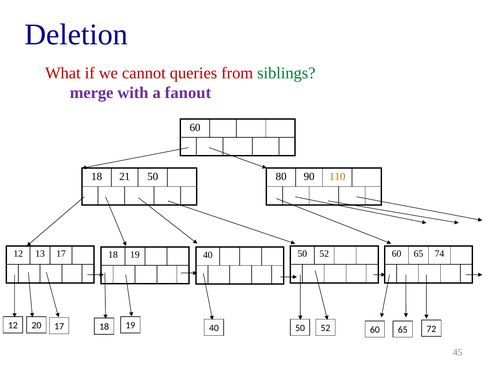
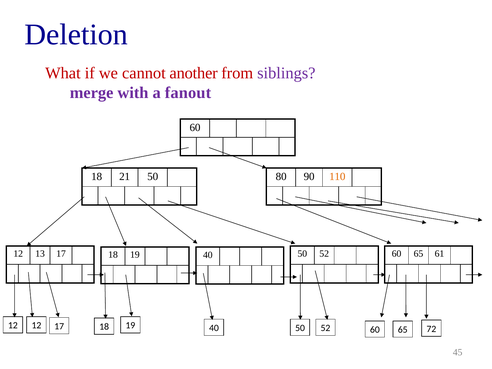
queries: queries -> another
siblings colour: green -> purple
74: 74 -> 61
12 20: 20 -> 12
